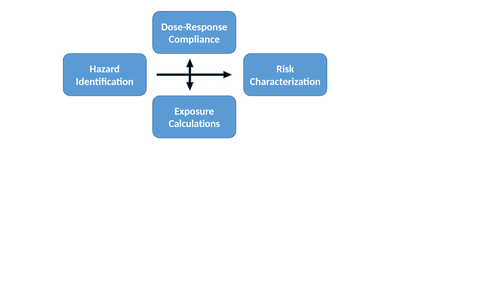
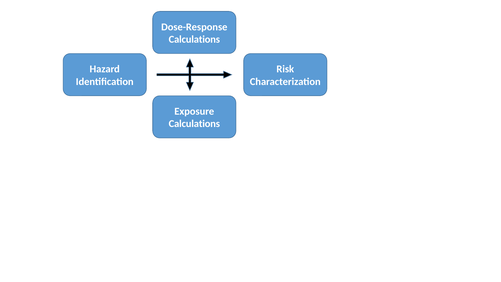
Compliance at (194, 39): Compliance -> Calculations
